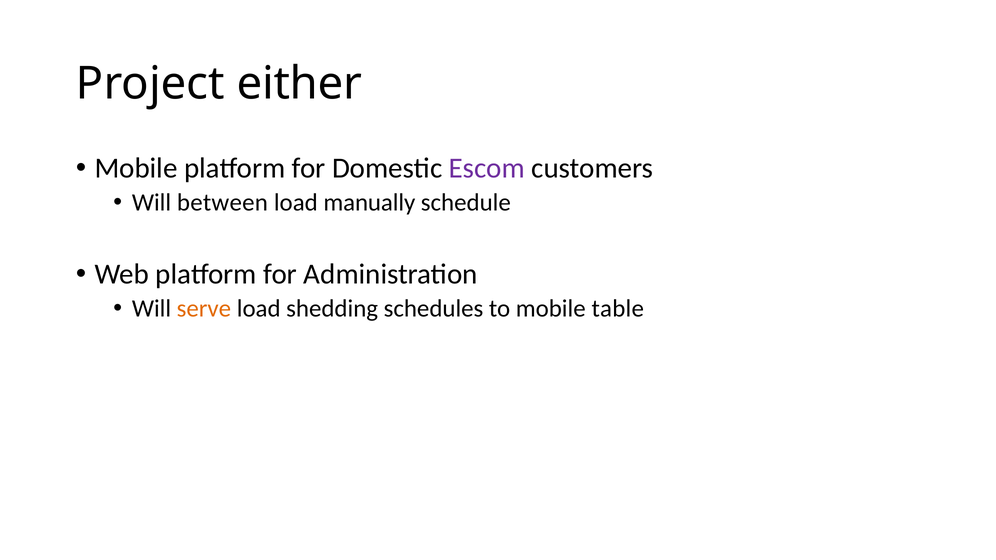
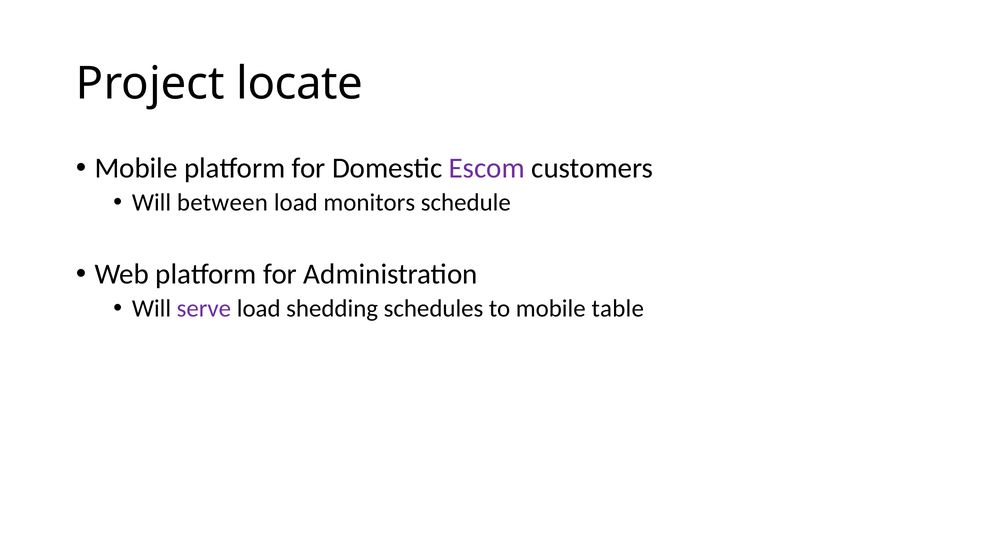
either: either -> locate
manually: manually -> monitors
serve colour: orange -> purple
